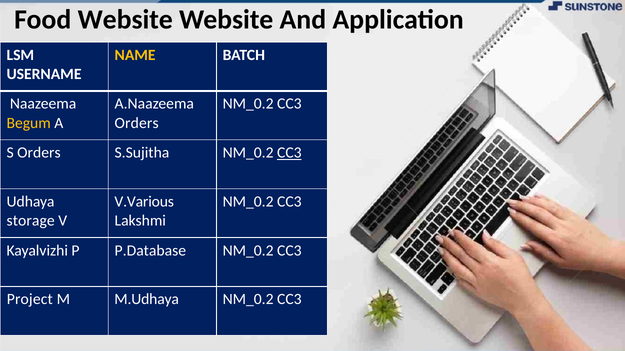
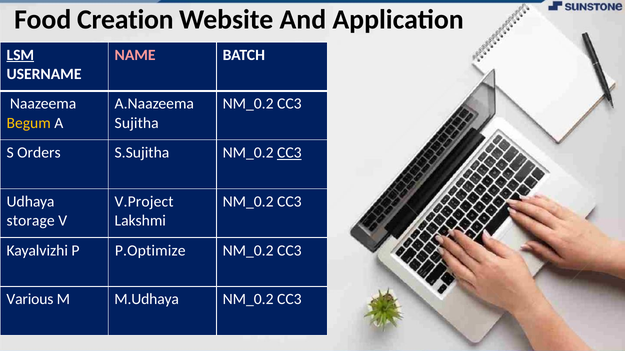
Food Website: Website -> Creation
LSM underline: none -> present
NAME colour: yellow -> pink
Orders at (137, 123): Orders -> Sujitha
V.Various: V.Various -> V.Project
P.Database: P.Database -> P.Optimize
Project: Project -> Various
